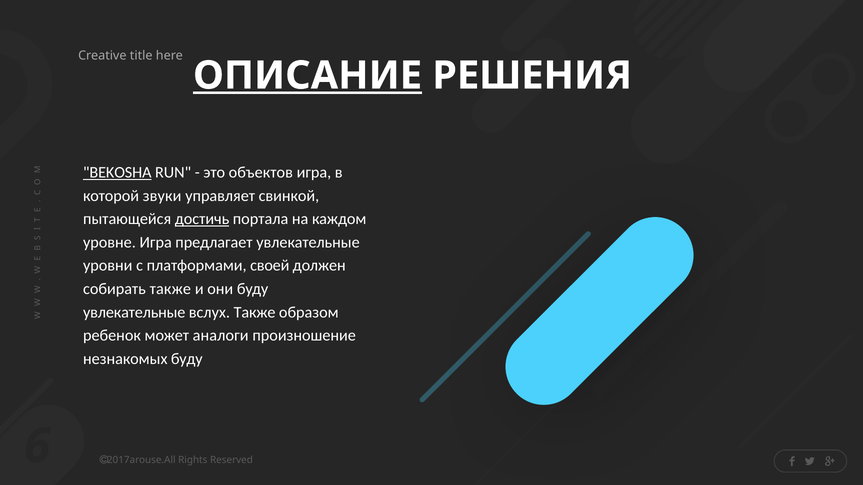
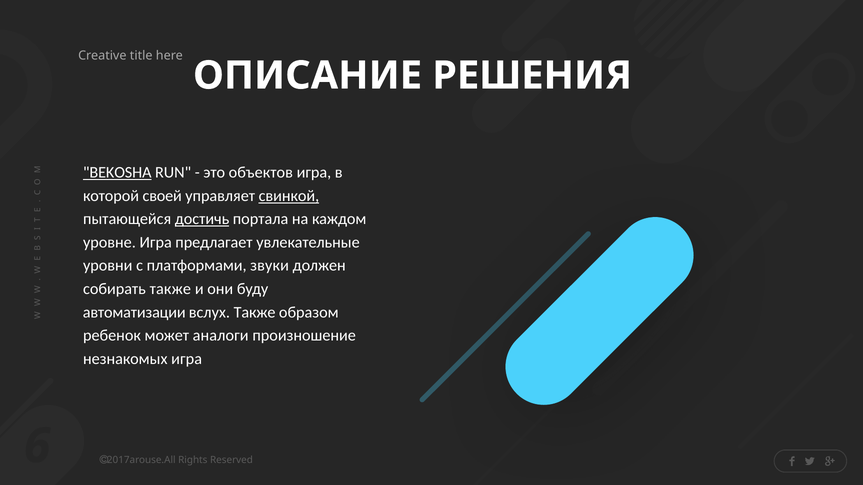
ОПИСАНИЕ underline: present -> none
звуки: звуки -> своей
свинкой underline: none -> present
своей: своей -> звуки
увлекательные at (134, 312): увлекательные -> автоматизации
незнакомых буду: буду -> игра
